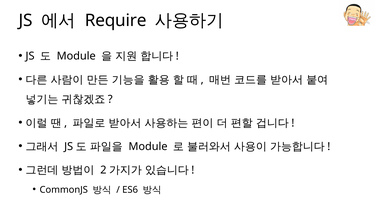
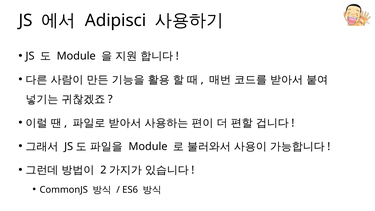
Require: Require -> Adipisci
